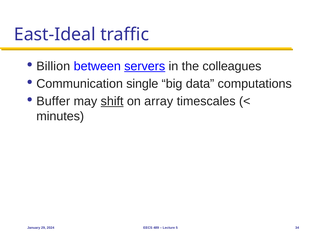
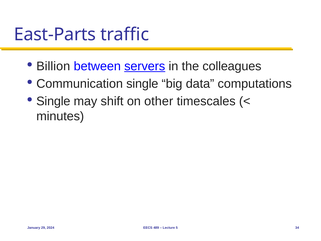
East-Ideal: East-Ideal -> East-Parts
Buffer at (53, 101): Buffer -> Single
shift underline: present -> none
array: array -> other
